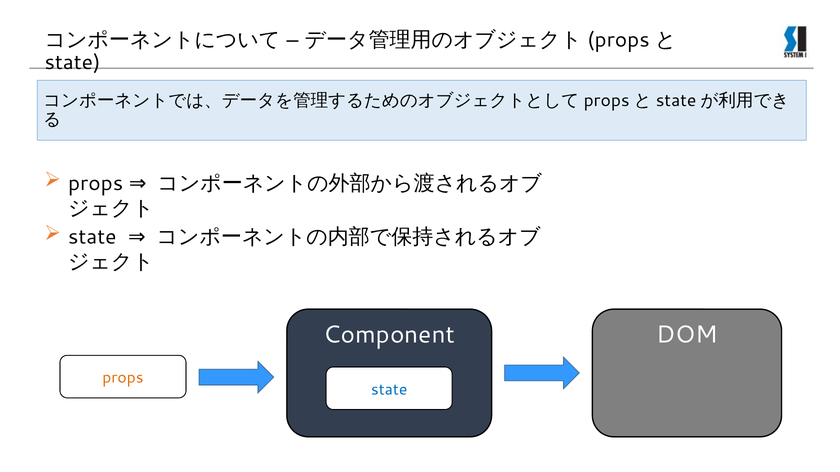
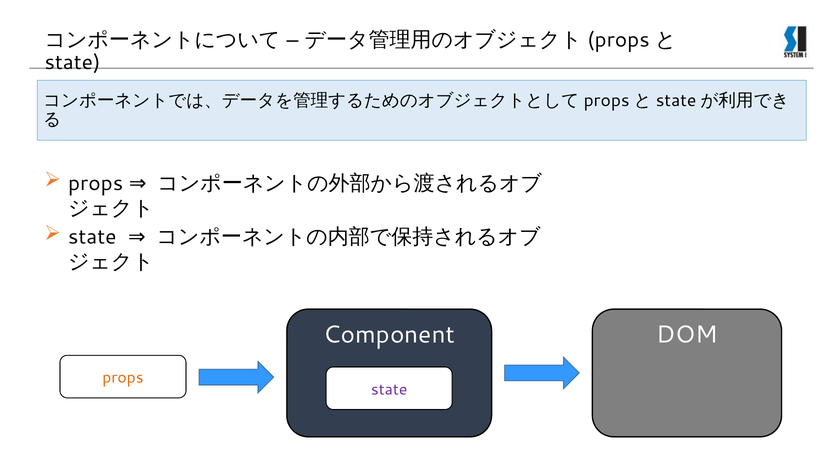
state at (389, 390) colour: blue -> purple
